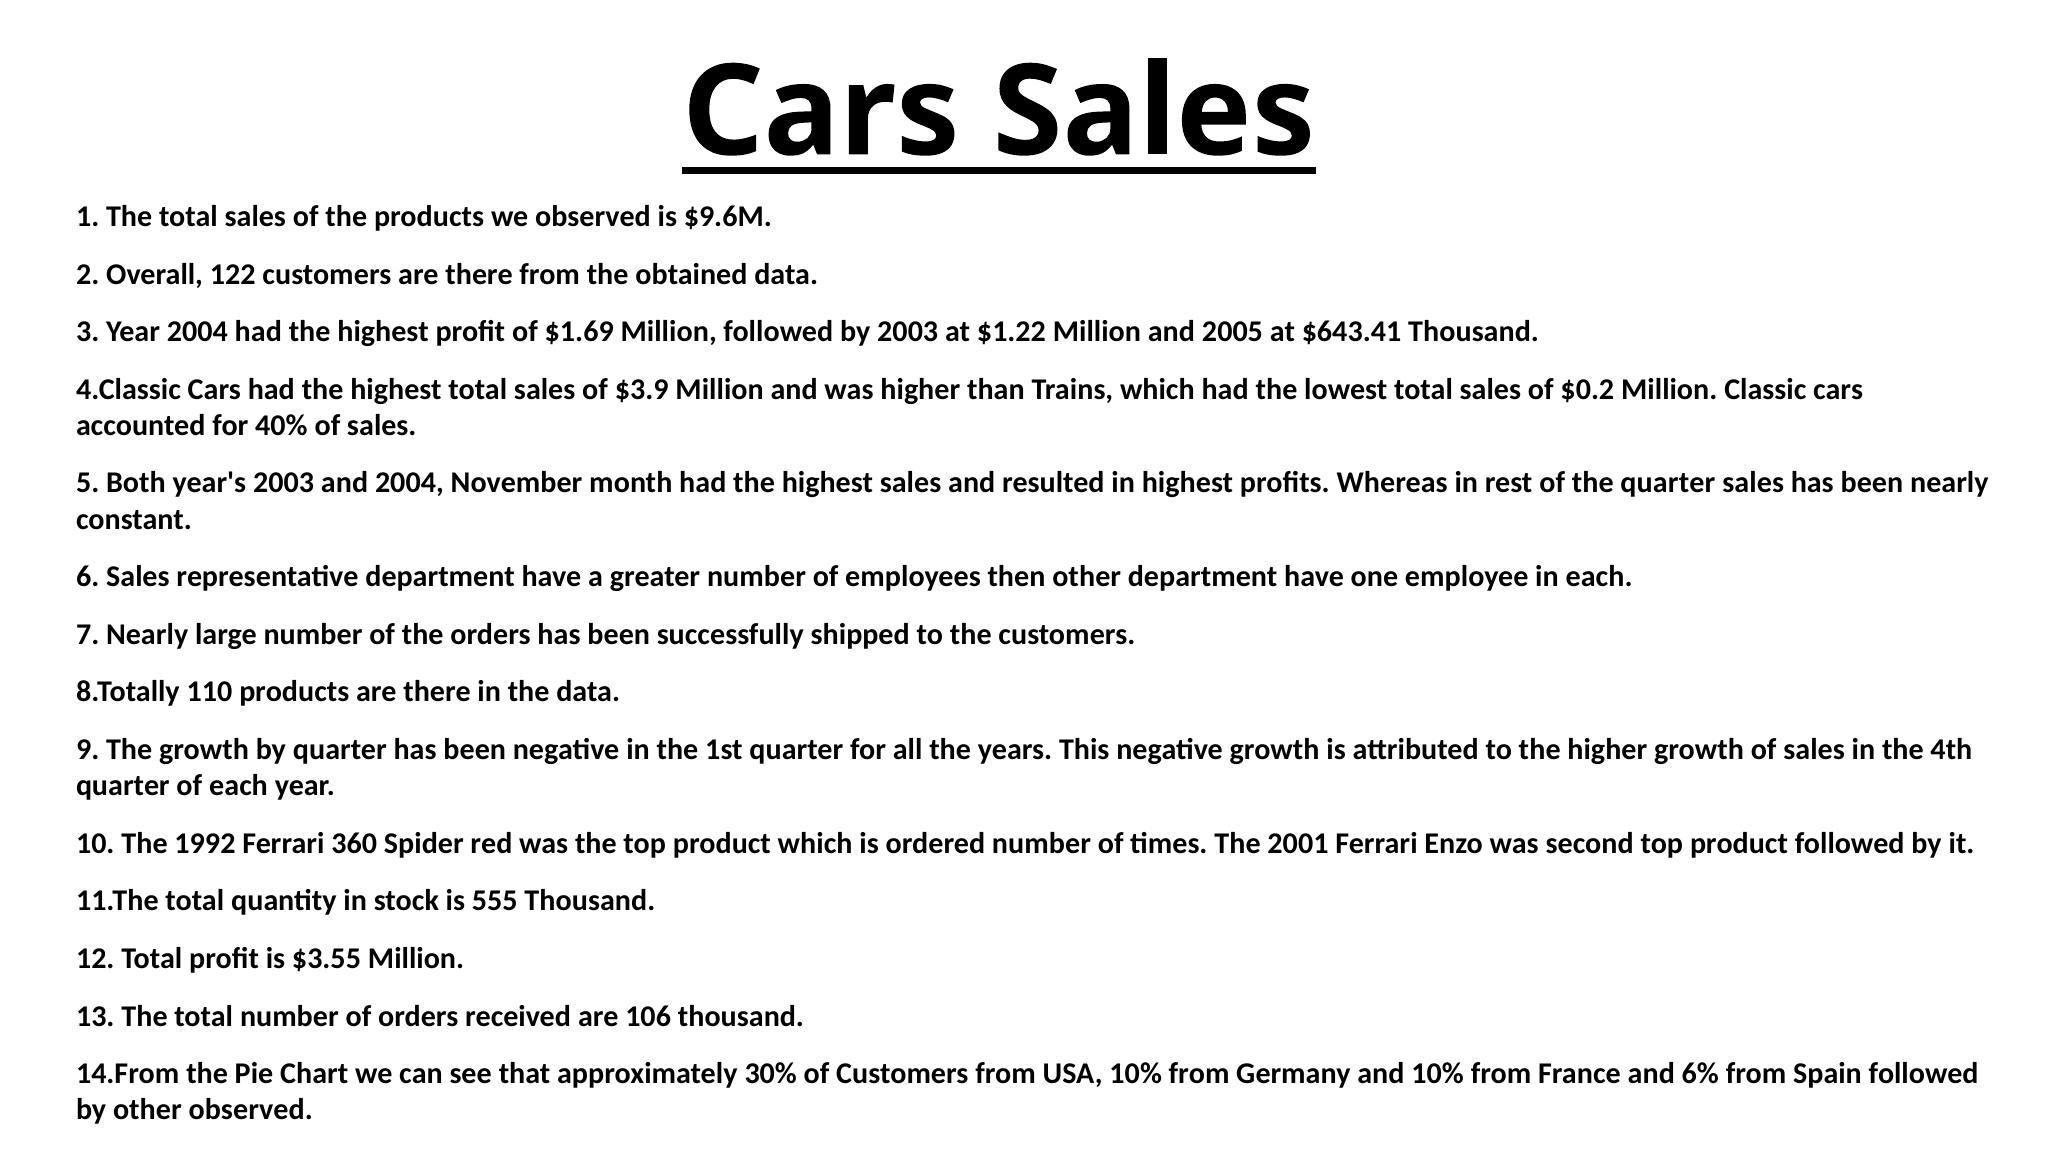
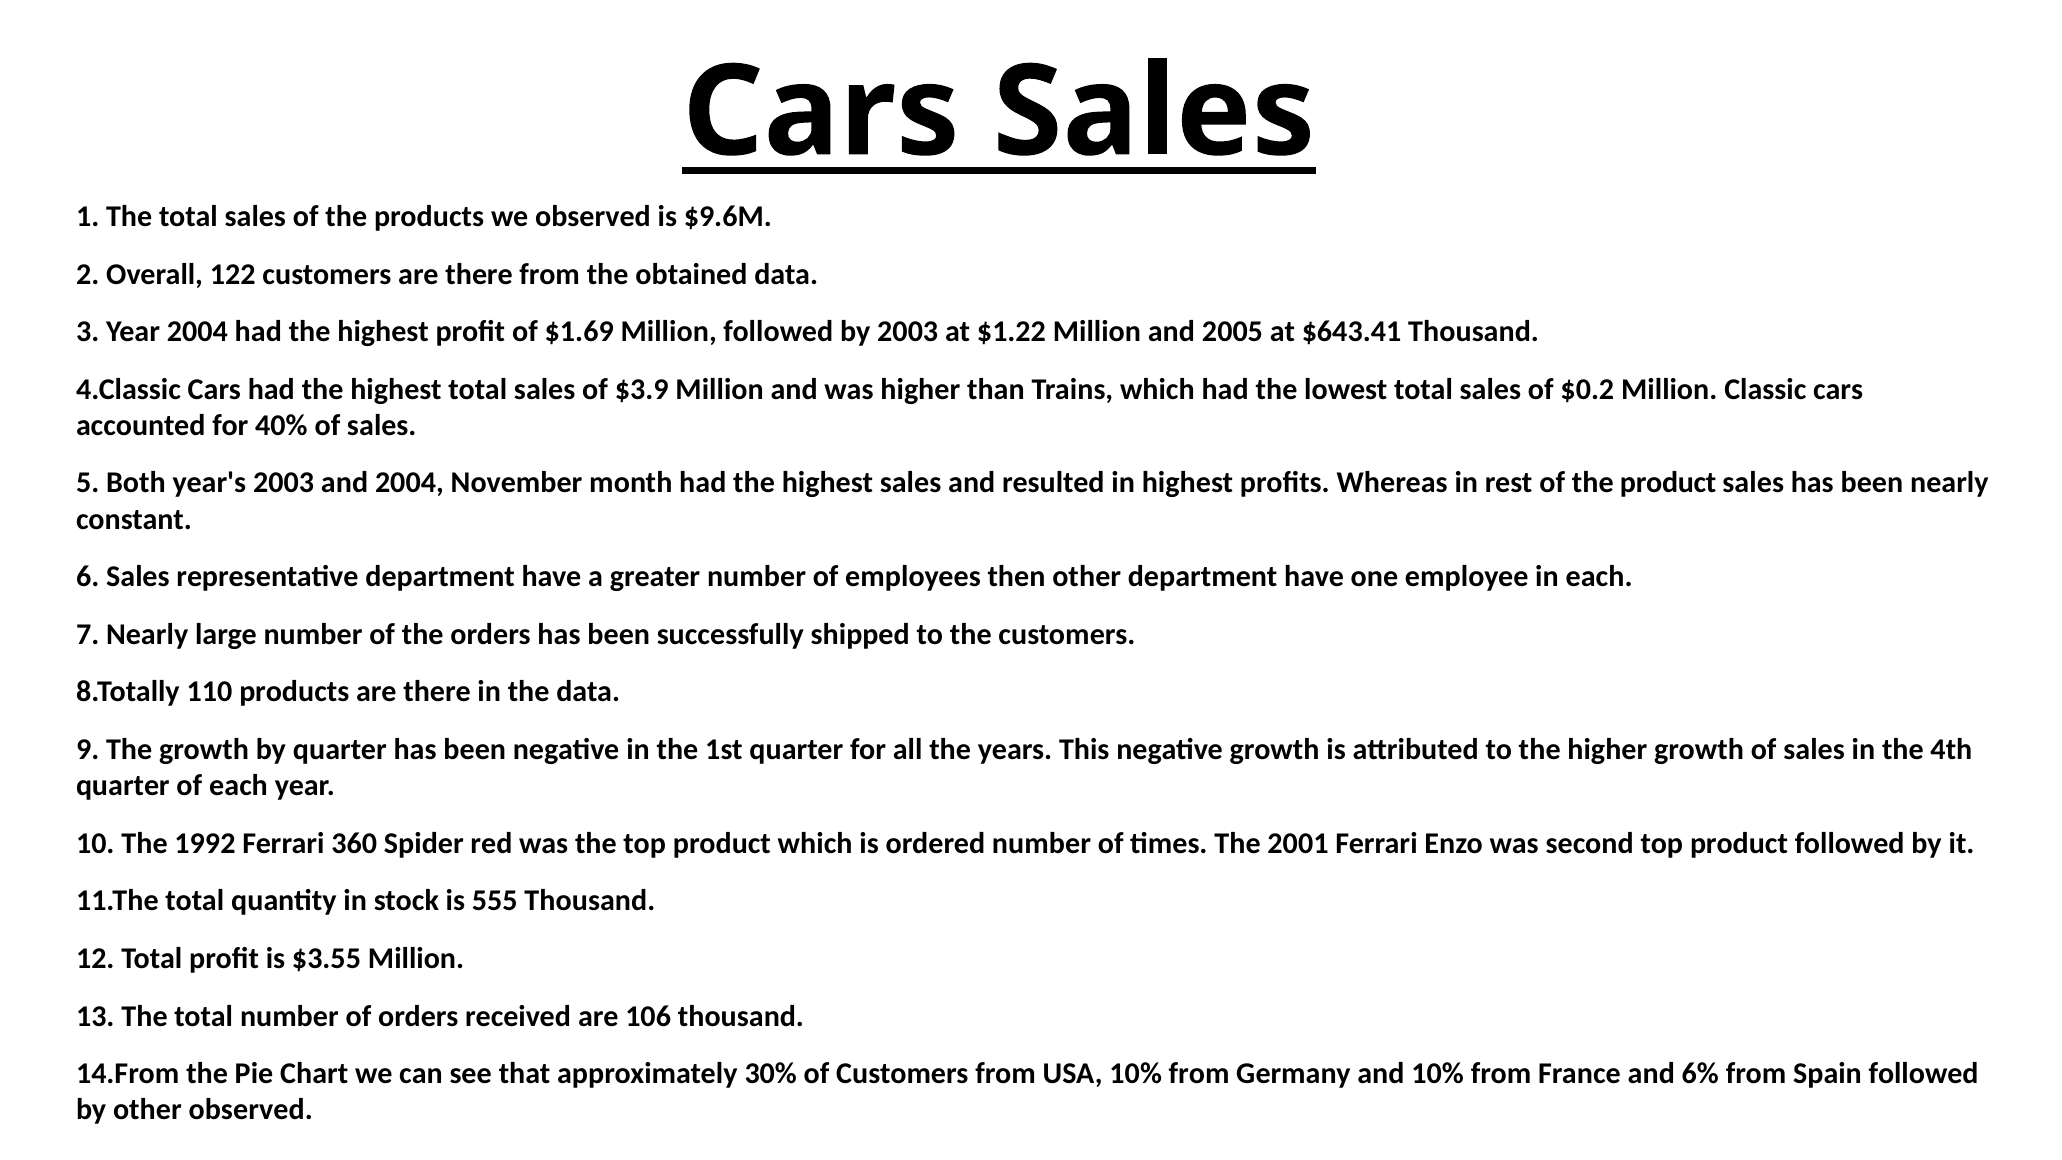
the quarter: quarter -> product
